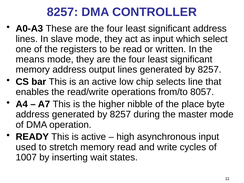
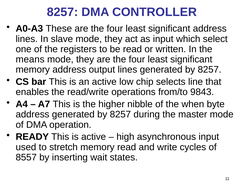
8057: 8057 -> 9843
place: place -> when
1007: 1007 -> 8557
